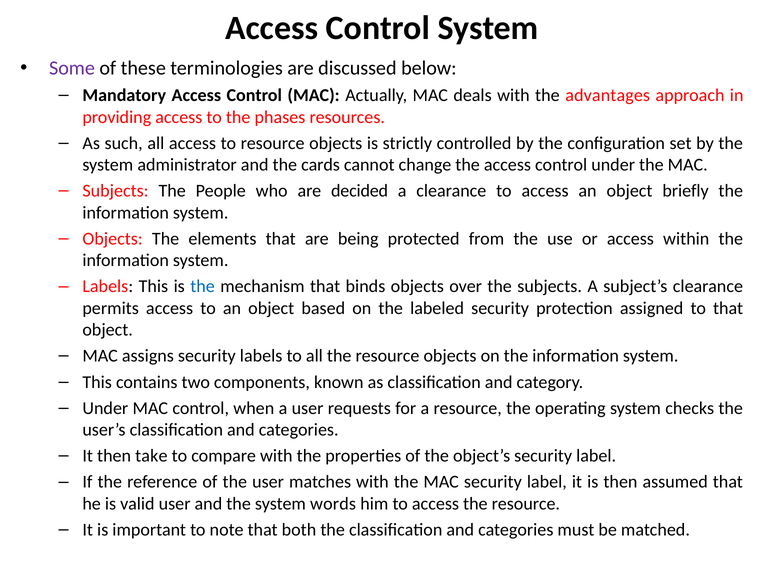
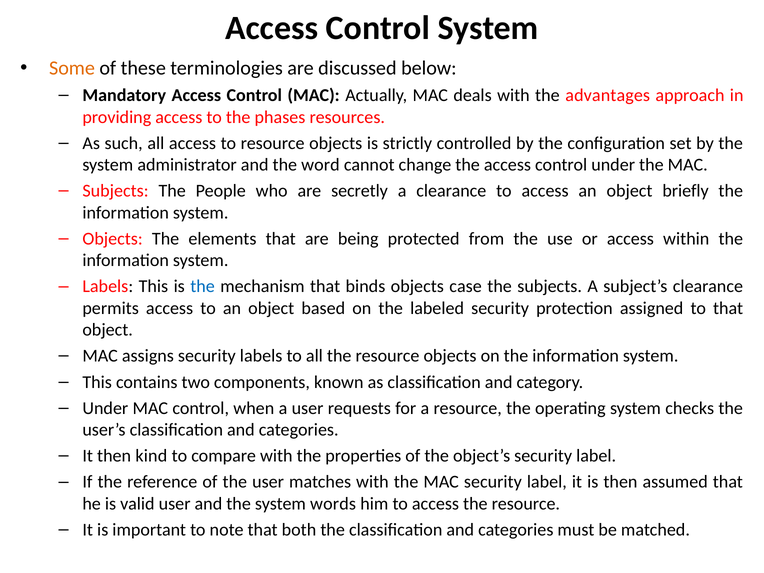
Some colour: purple -> orange
cards: cards -> word
decided: decided -> secretly
over: over -> case
take: take -> kind
